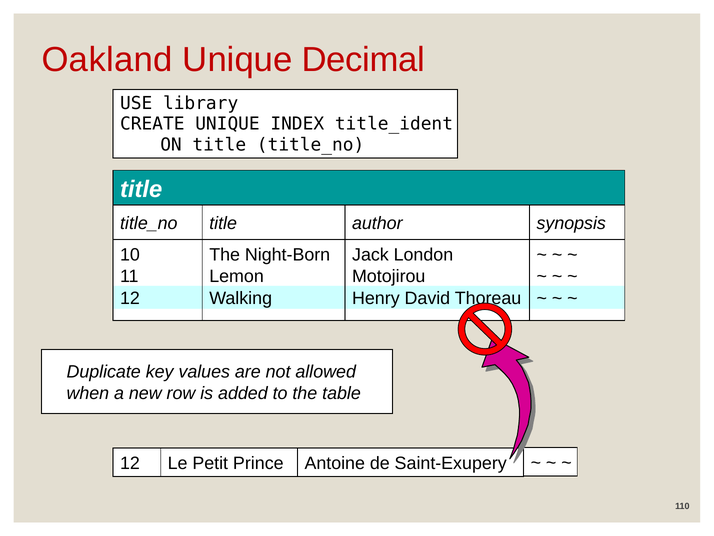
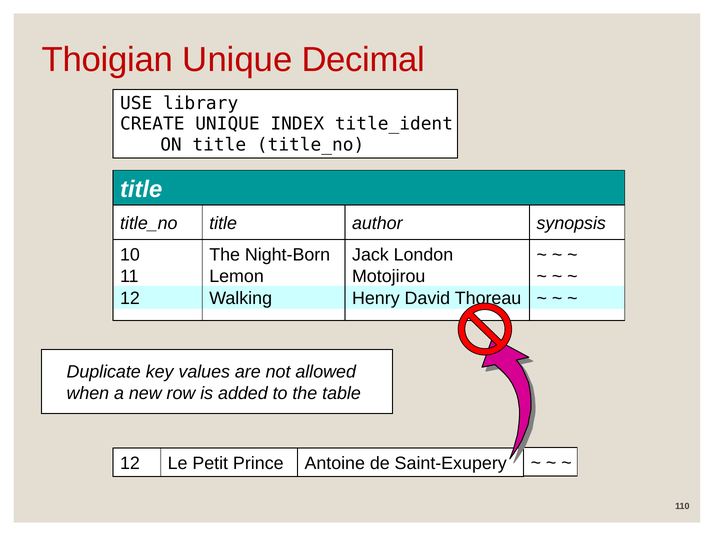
Oakland: Oakland -> Thoigian
